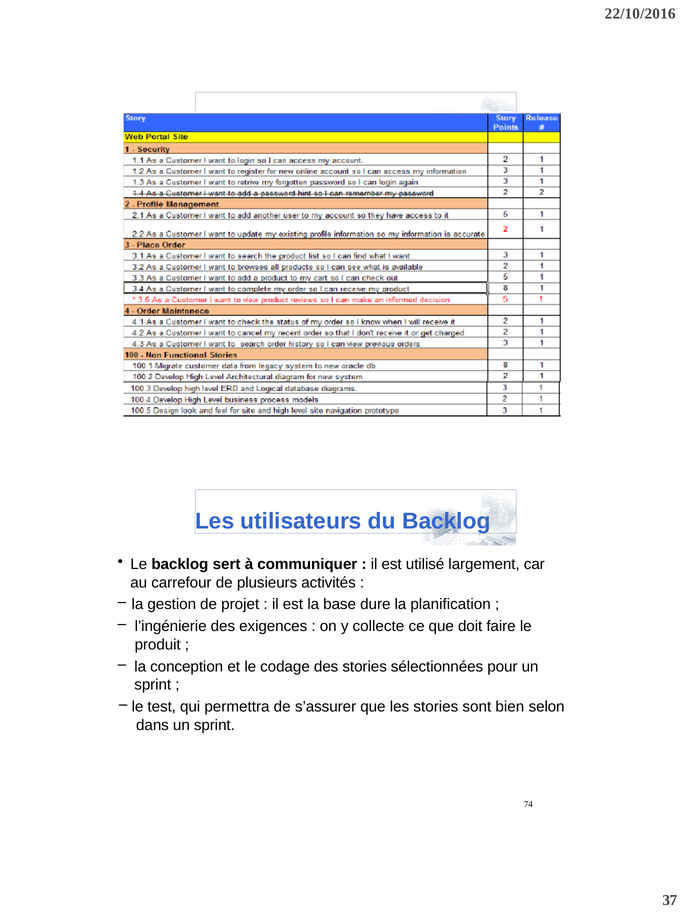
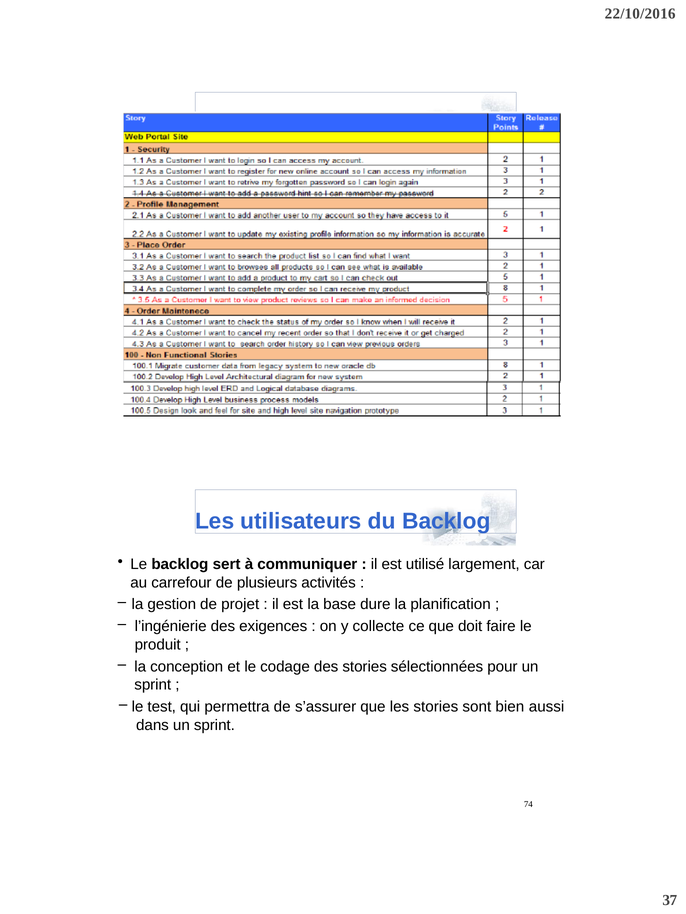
selon: selon -> aussi
